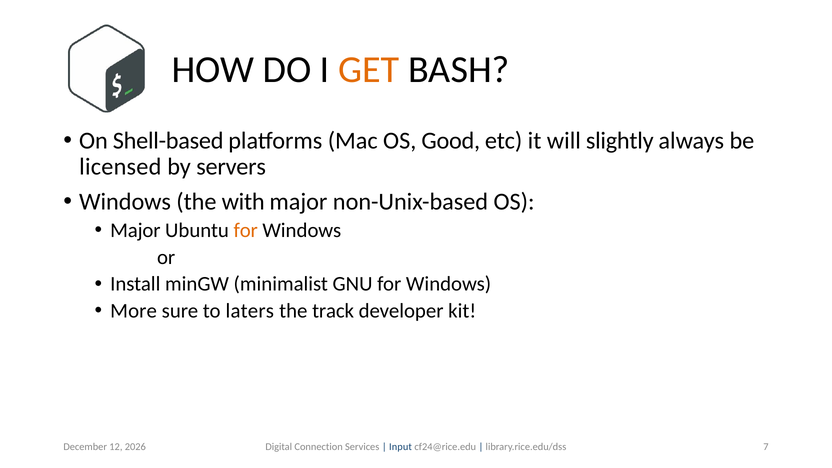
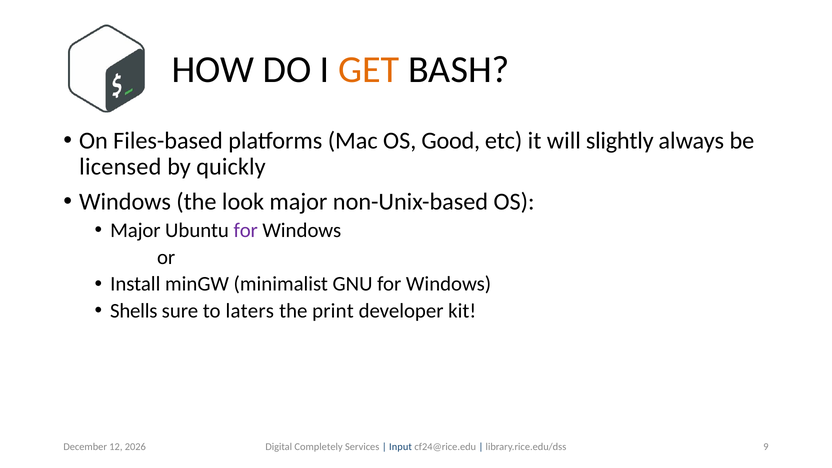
Shell-based: Shell-based -> Files-based
servers: servers -> quickly
with: with -> look
for at (246, 230) colour: orange -> purple
More: More -> Shells
track: track -> print
7: 7 -> 9
Connection: Connection -> Completely
